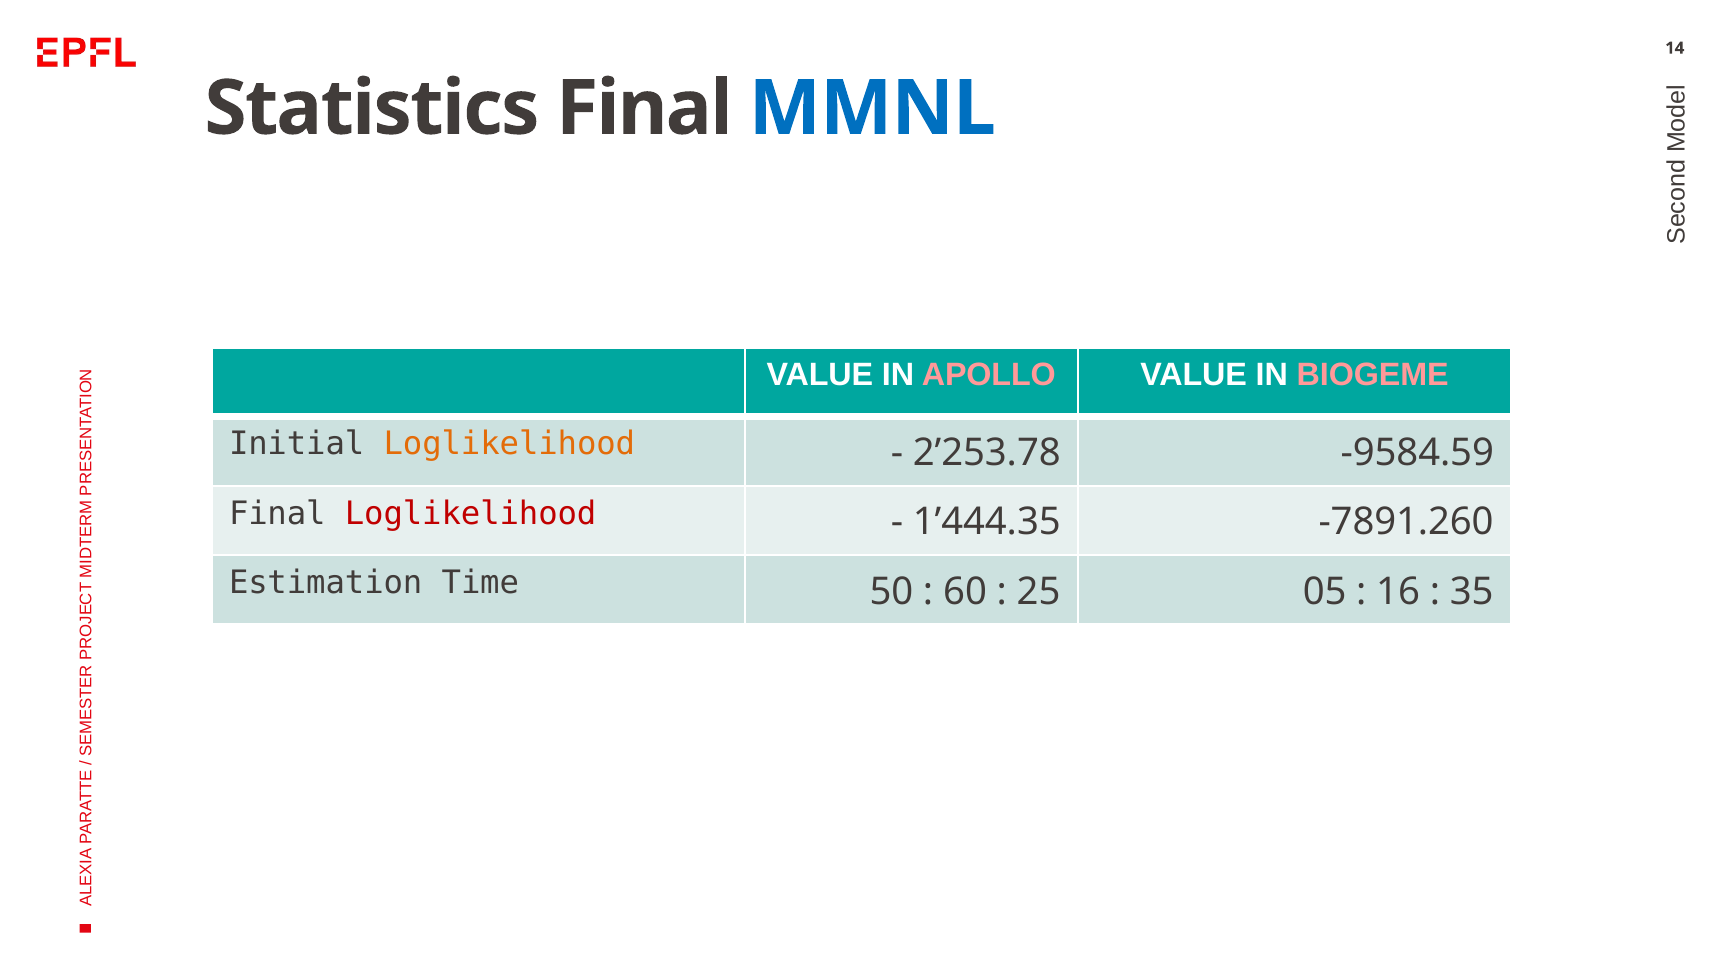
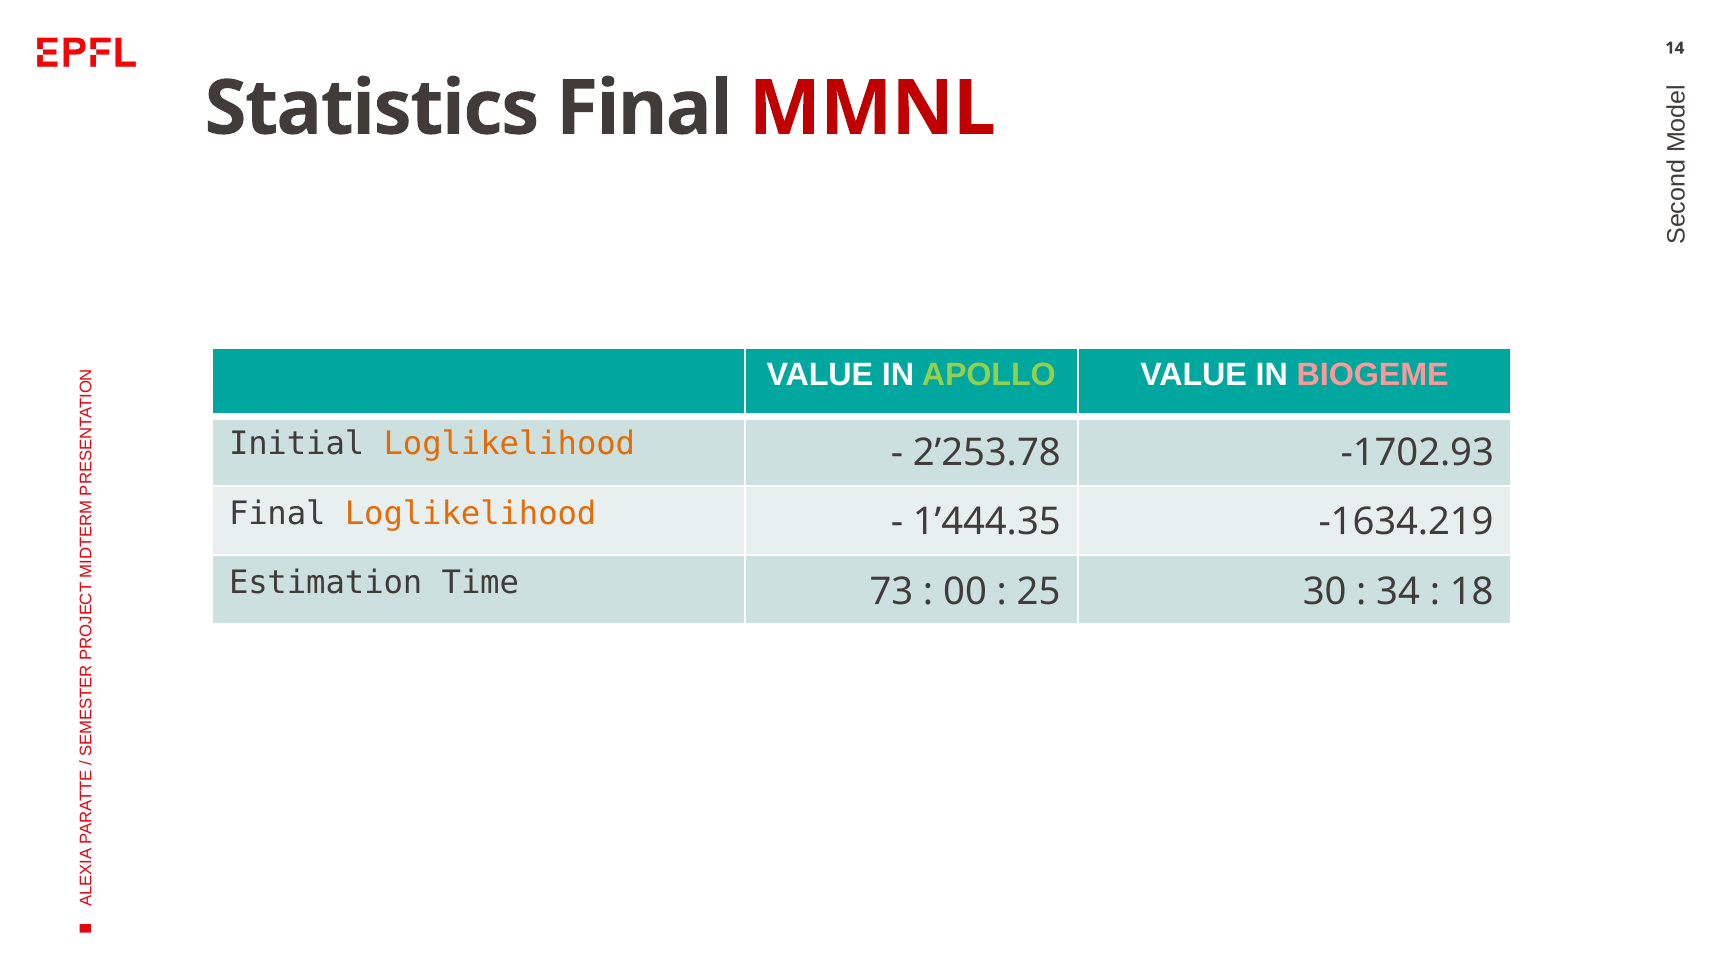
MMNL colour: blue -> red
APOLLO colour: pink -> light green
-9584.59: -9584.59 -> -1702.93
Loglikelihood at (471, 514) colour: red -> orange
-7891.260: -7891.260 -> -1634.219
50: 50 -> 73
60: 60 -> 00
05: 05 -> 30
16: 16 -> 34
35: 35 -> 18
